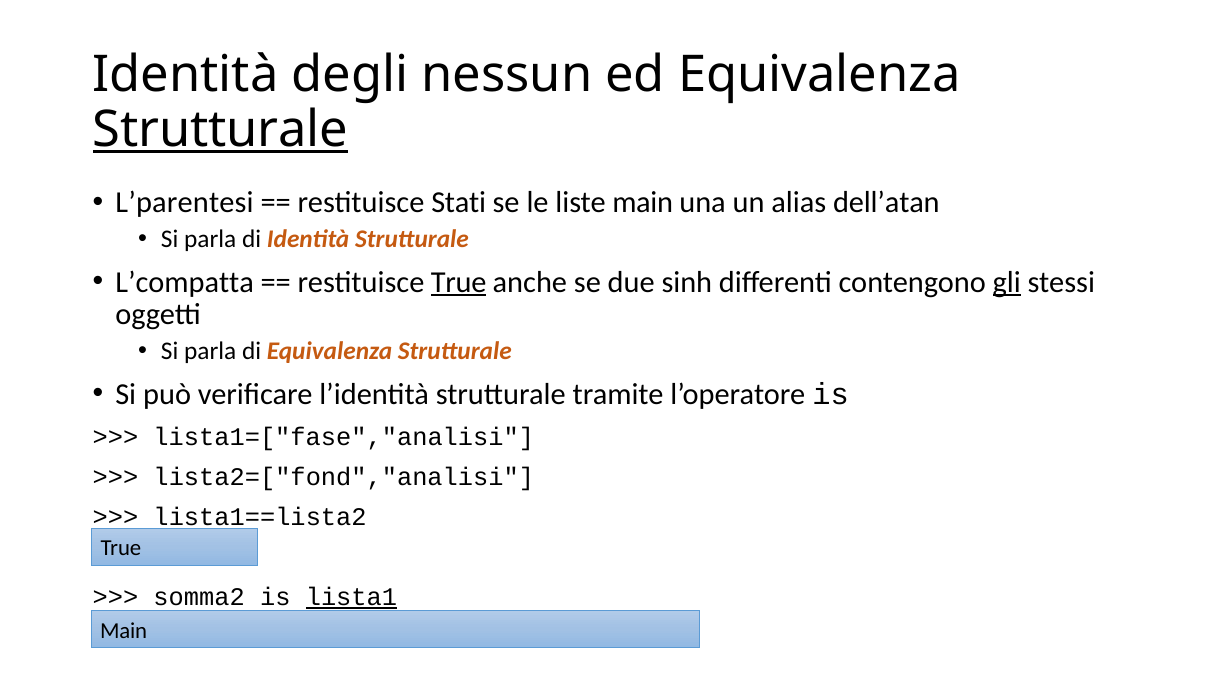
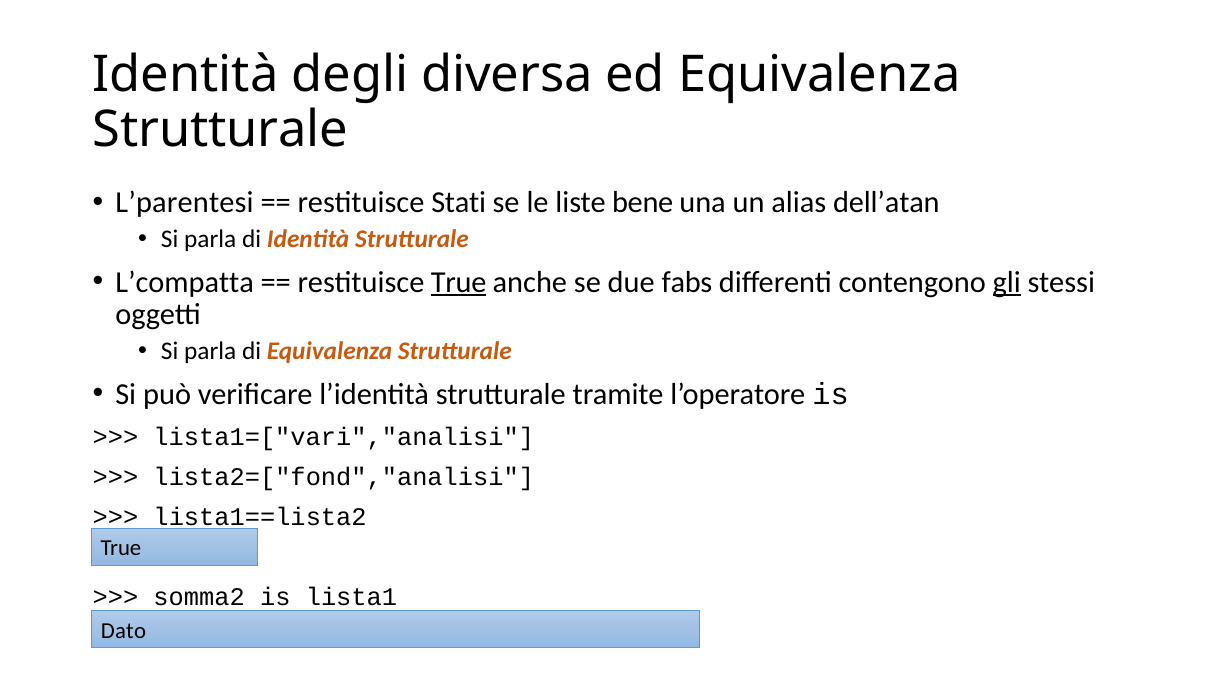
nessun: nessun -> diversa
Strutturale at (221, 129) underline: present -> none
liste main: main -> bene
sinh: sinh -> fabs
lista1=["fase","analisi: lista1=["fase","analisi -> lista1=["vari","analisi
lista1 underline: present -> none
Main at (124, 630): Main -> Dato
